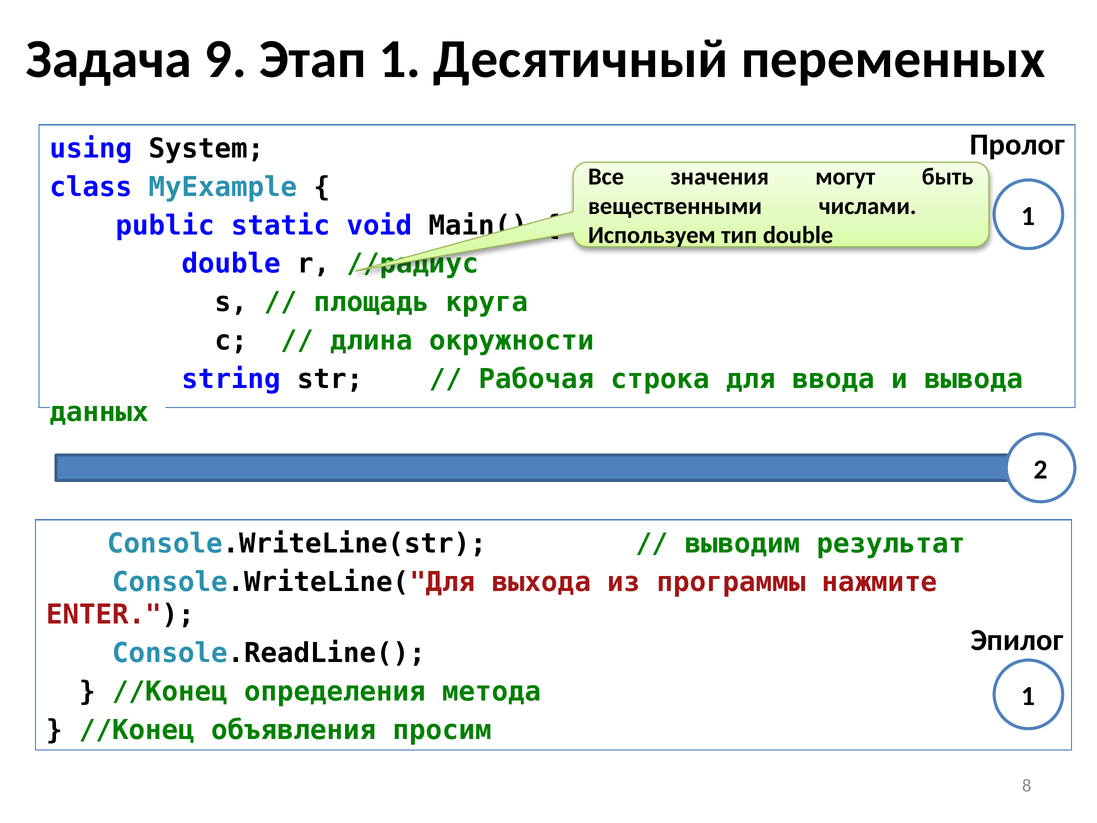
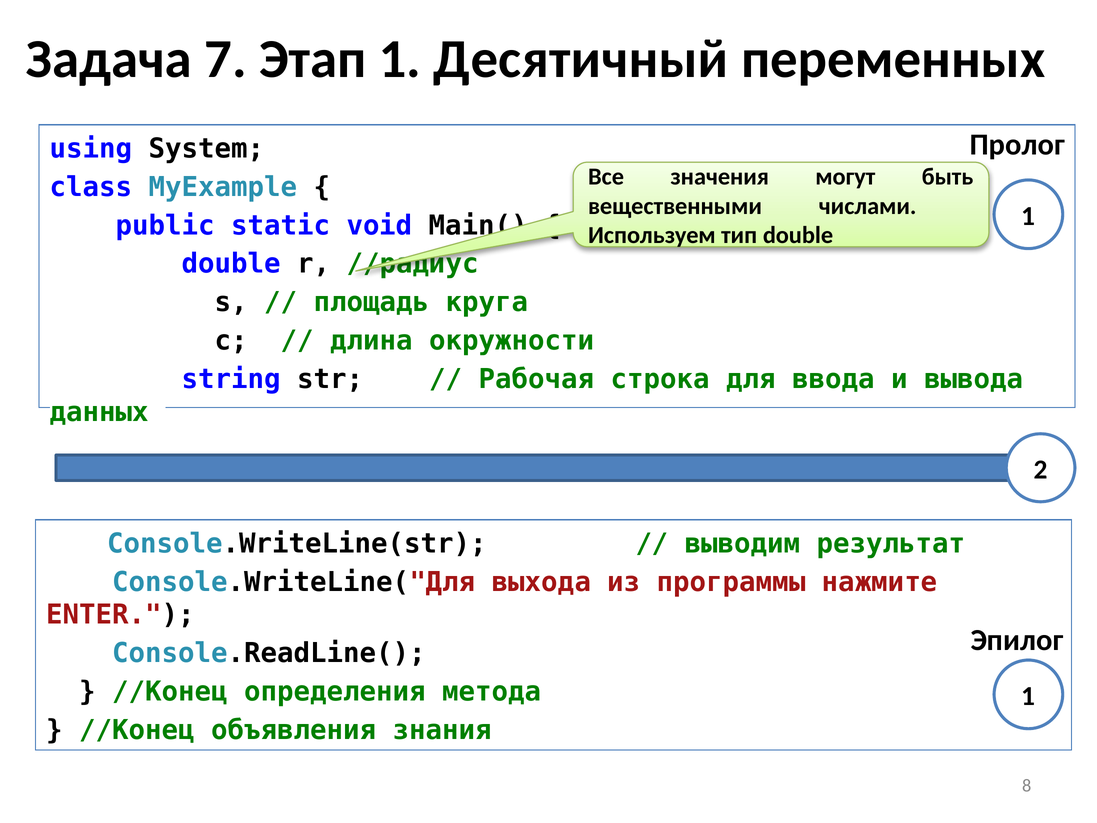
9: 9 -> 7
просим: просим -> знания
